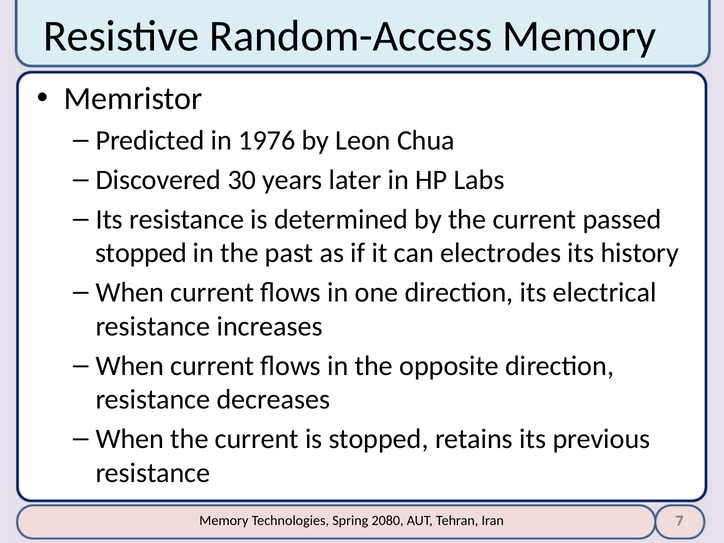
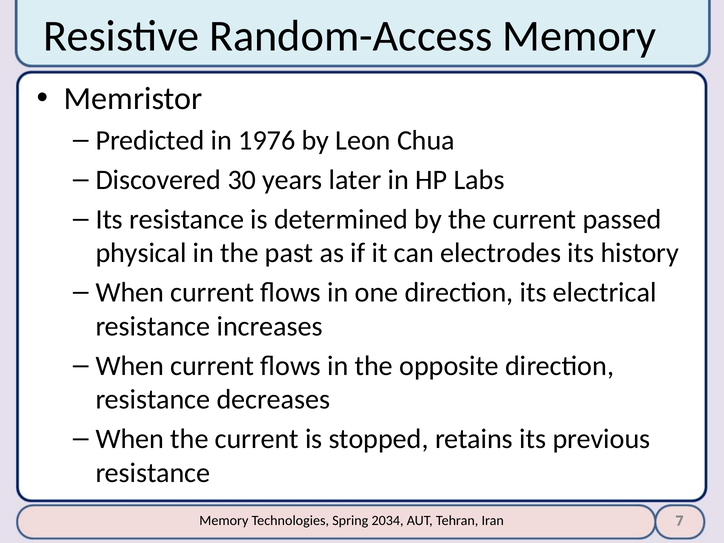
stopped at (141, 253): stopped -> physical
2080: 2080 -> 2034
